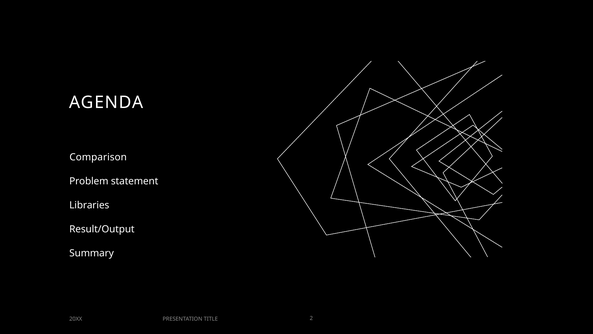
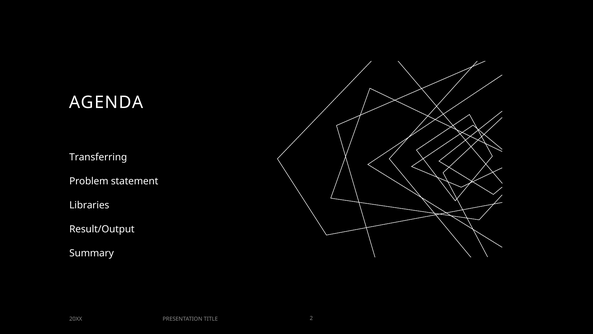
Comparison: Comparison -> Transferring
